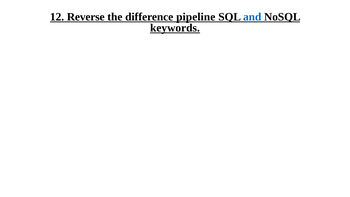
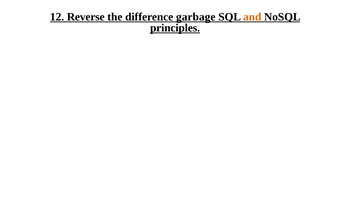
pipeline: pipeline -> garbage
and colour: blue -> orange
keywords: keywords -> principles
